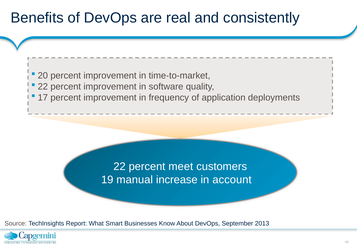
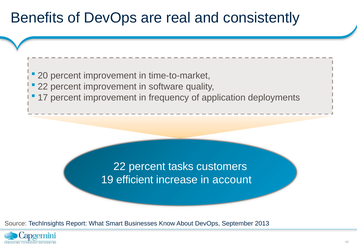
meet: meet -> tasks
manual: manual -> efficient
